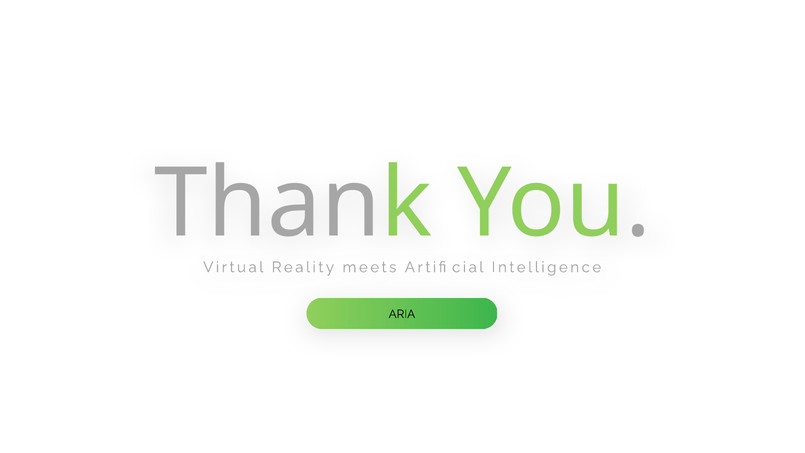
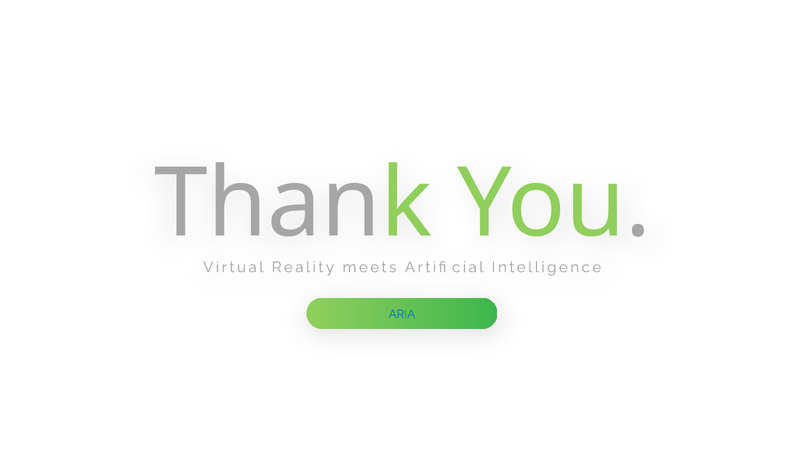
ARIA colour: black -> blue
